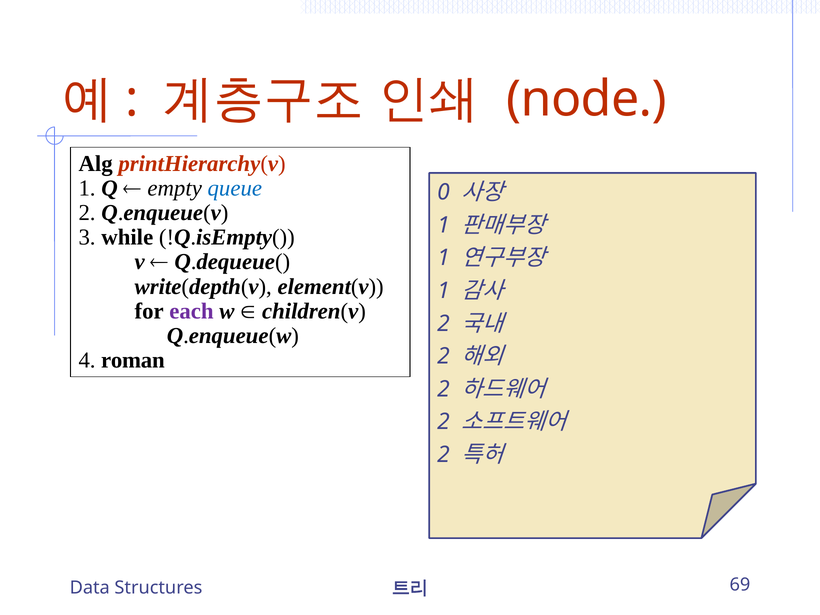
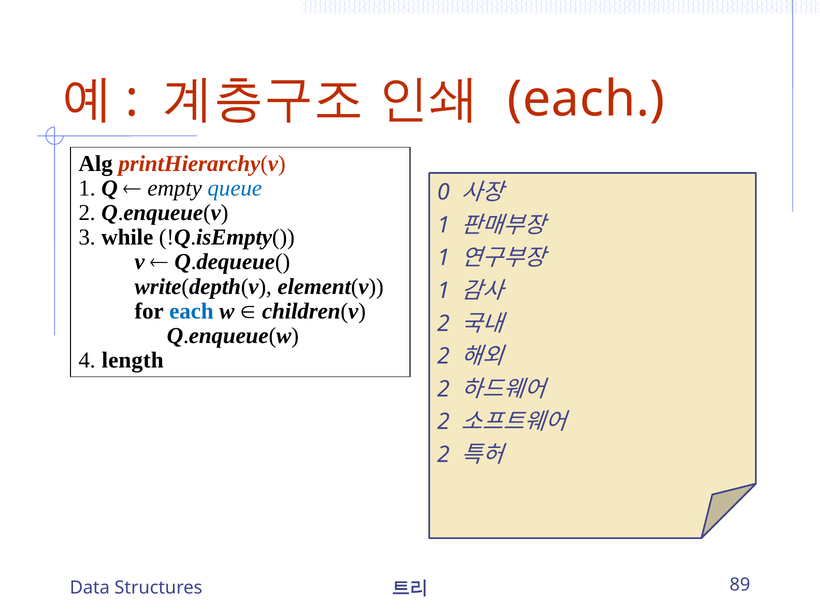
node at (587, 99): node -> each
each at (191, 311) colour: purple -> blue
roman: roman -> length
69: 69 -> 89
